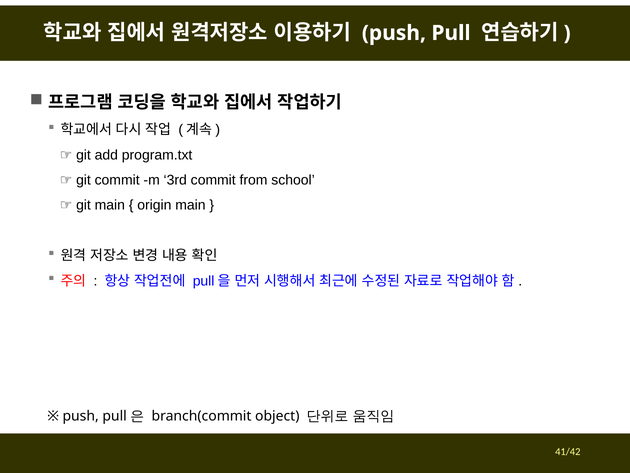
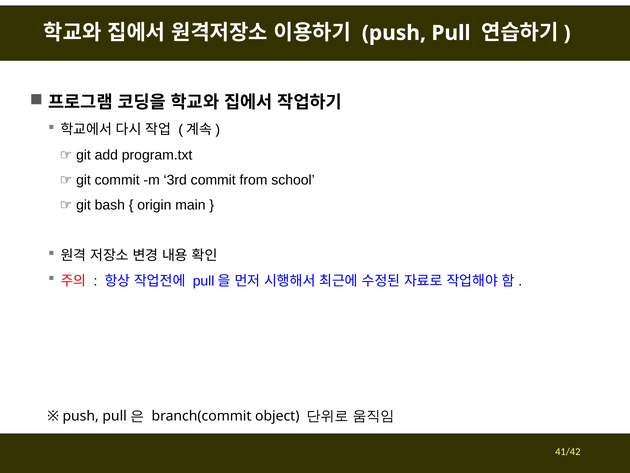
git main: main -> bash
